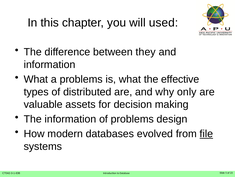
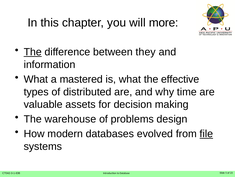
used: used -> more
The at (33, 52) underline: none -> present
a problems: problems -> mastered
only: only -> time
The information: information -> warehouse
